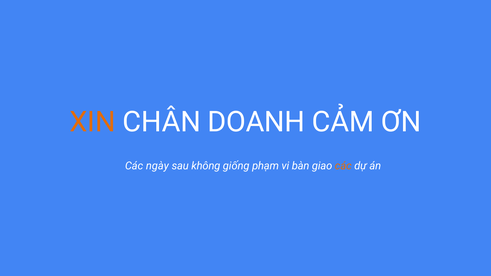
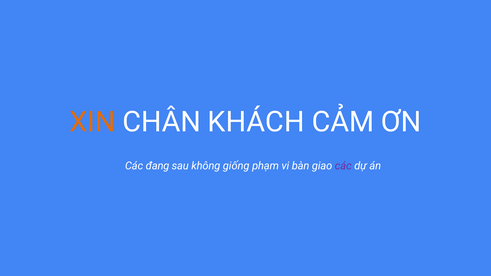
DOANH: DOANH -> KHÁCH
ngày: ngày -> đang
các at (343, 166) colour: orange -> purple
